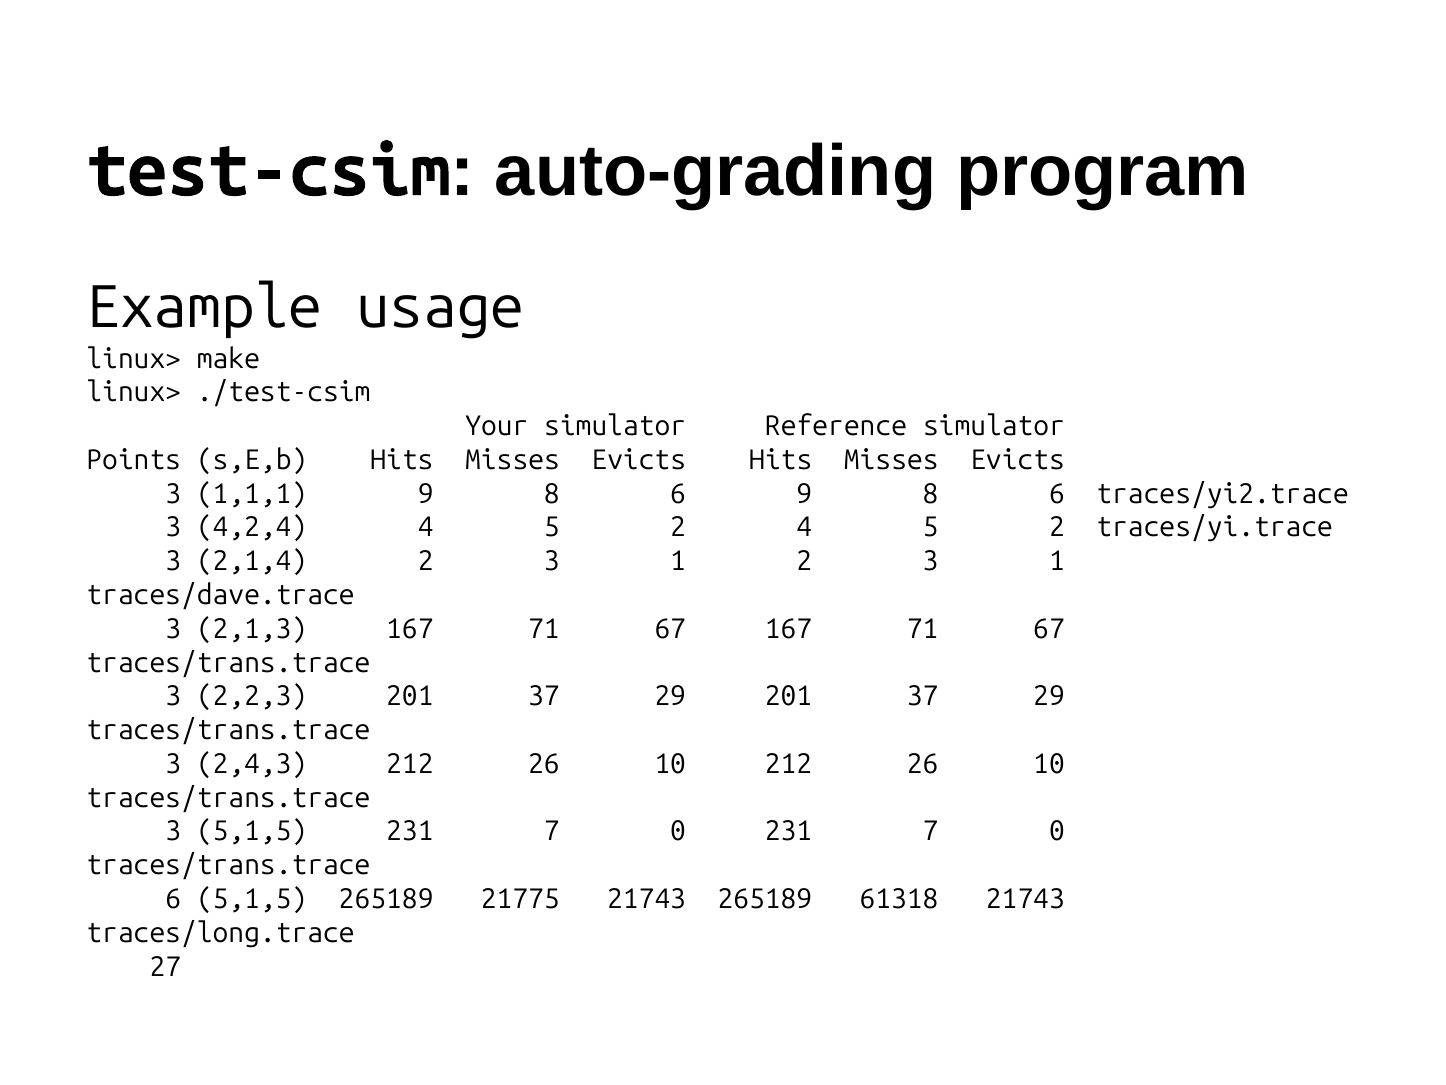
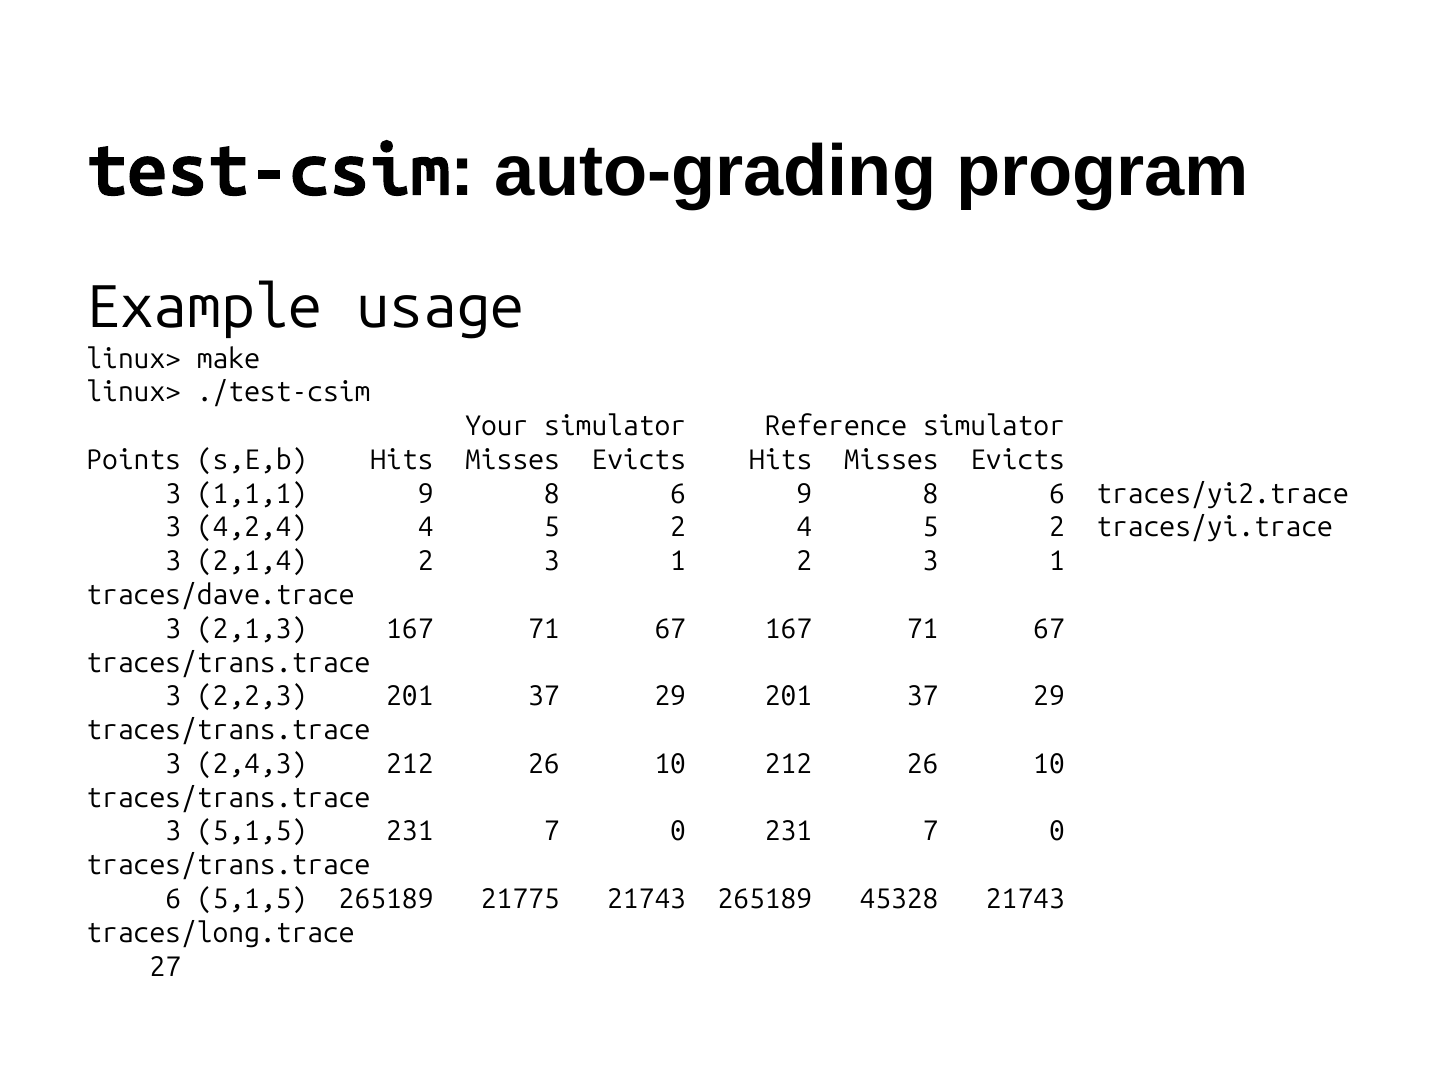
61318: 61318 -> 45328
